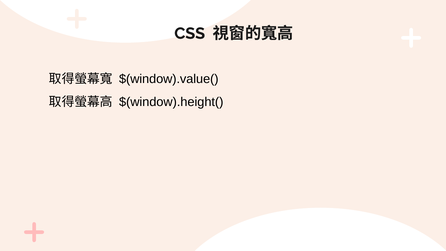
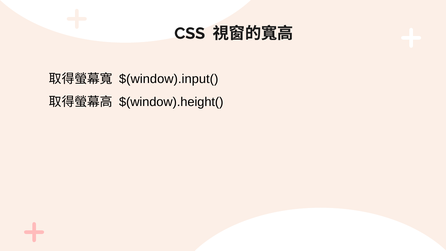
$(window).value(: $(window).value( -> $(window).input(
